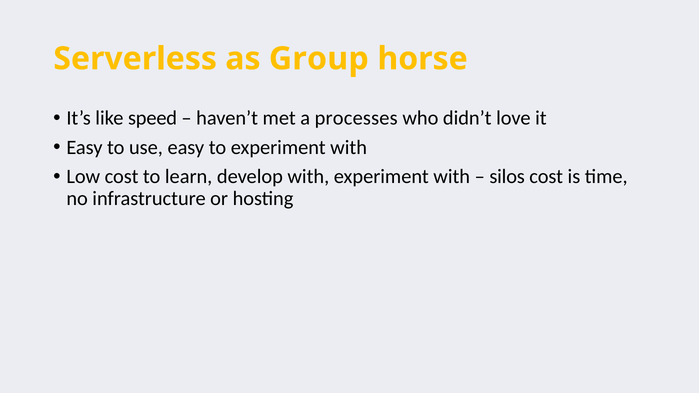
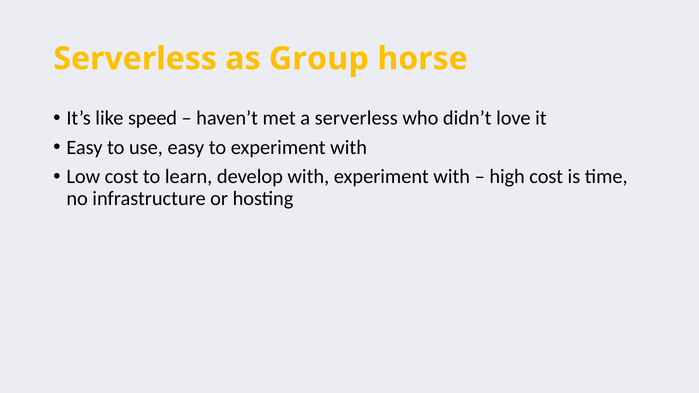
a processes: processes -> serverless
silos: silos -> high
